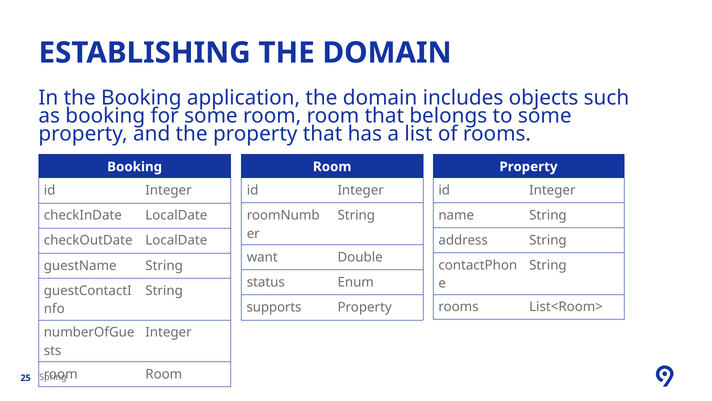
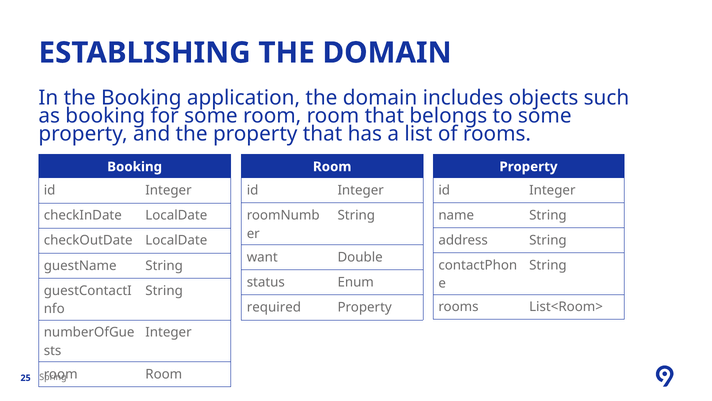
supports: supports -> required
